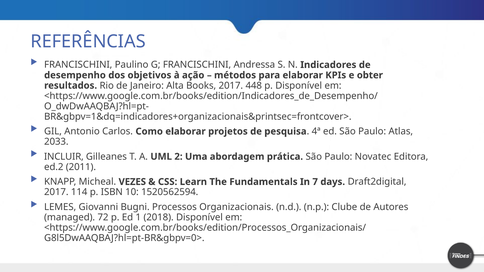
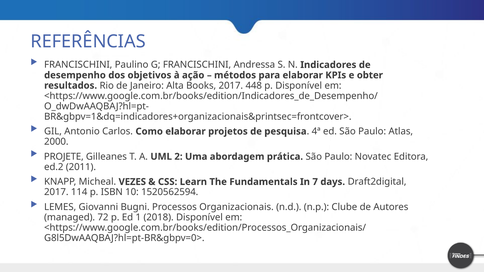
2033: 2033 -> 2000
INCLUIR: INCLUIR -> PROJETE
